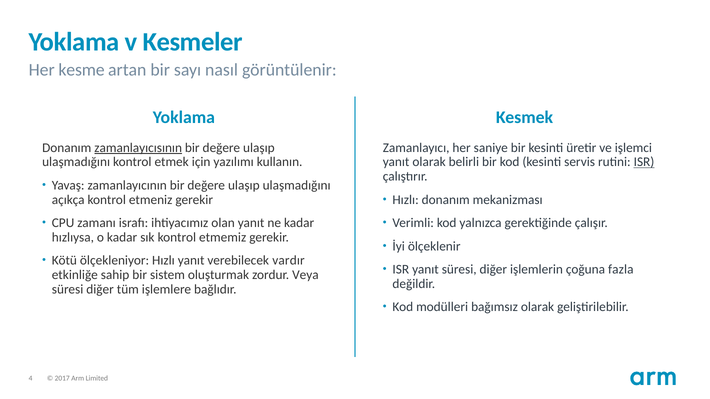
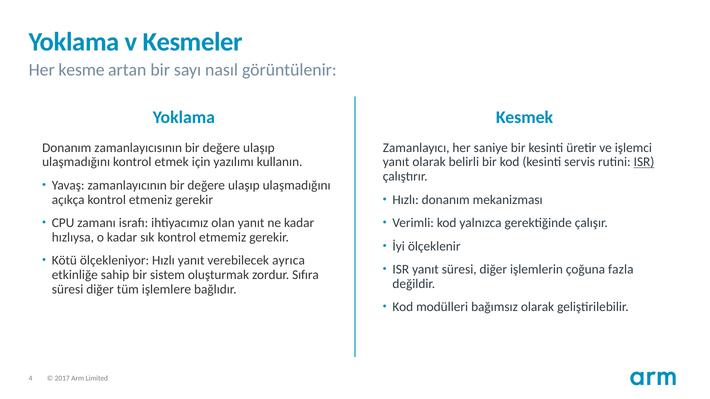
zamanlayıcısının underline: present -> none
vardır: vardır -> ayrıca
Veya: Veya -> Sıfıra
